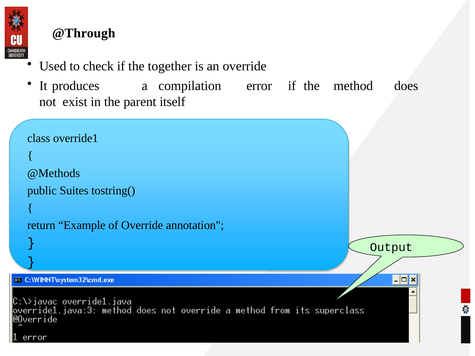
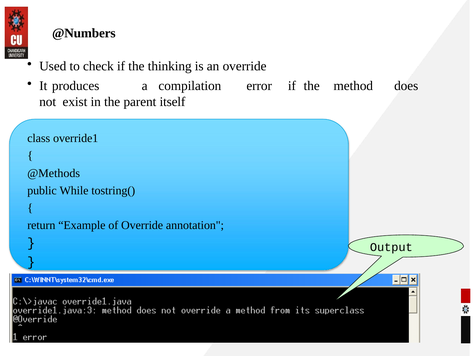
@Through: @Through -> @Numbers
together: together -> thinking
Suites: Suites -> While
